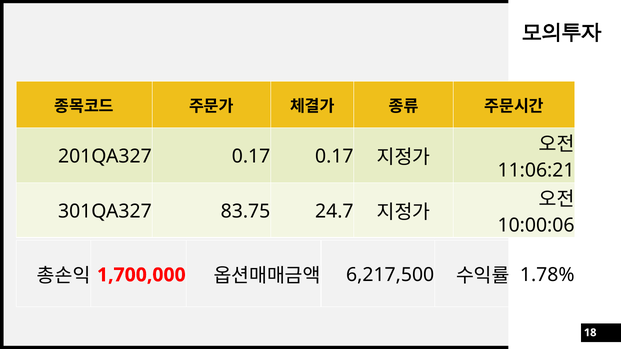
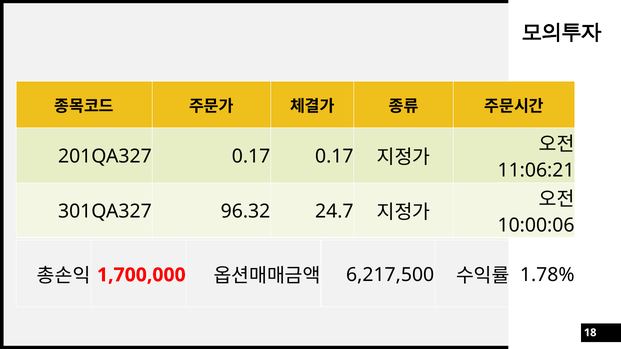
83.75: 83.75 -> 96.32
